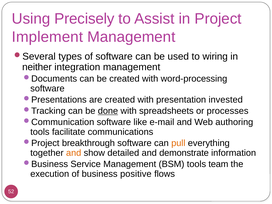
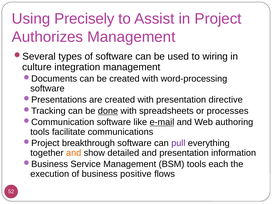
Implement: Implement -> Authorizes
neither: neither -> culture
invested: invested -> directive
e-mail underline: none -> present
pull colour: orange -> purple
and demonstrate: demonstrate -> presentation
team: team -> each
